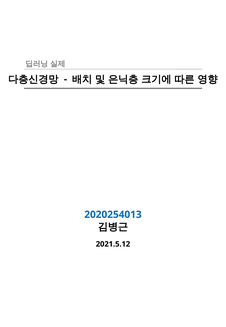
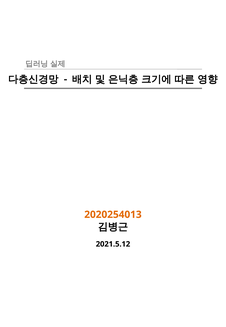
2020254013 colour: blue -> orange
